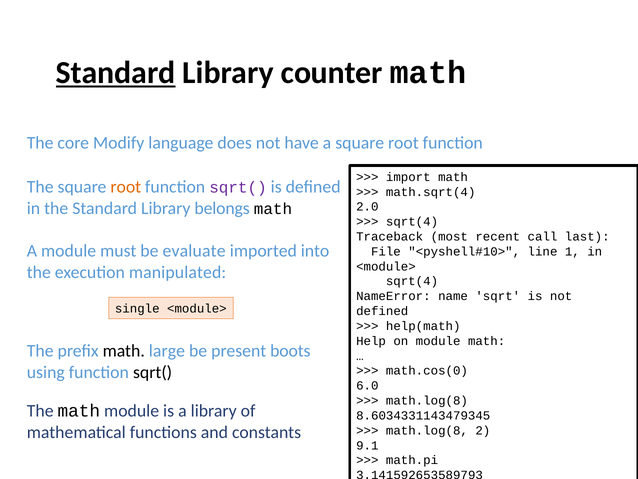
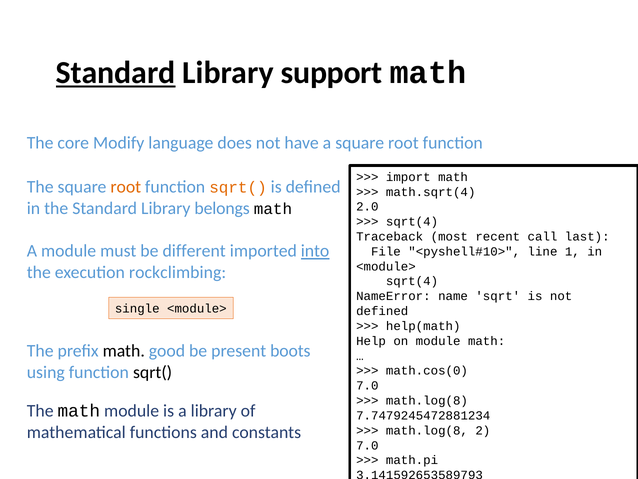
counter: counter -> support
sqrt( at (238, 187) colour: purple -> orange
evaluate: evaluate -> different
into underline: none -> present
manipulated: manipulated -> rockclimbing
large: large -> good
6.0 at (367, 385): 6.0 -> 7.0
8.6034331143479345: 8.6034331143479345 -> 7.7479245472881234
9.1 at (367, 445): 9.1 -> 7.0
